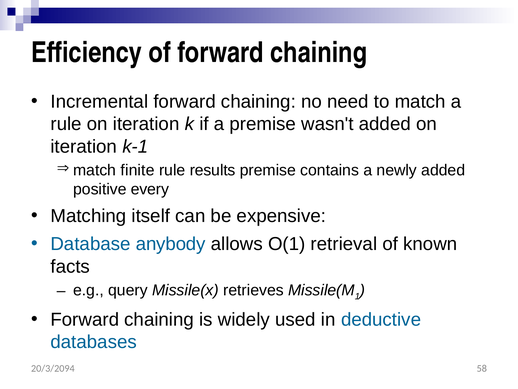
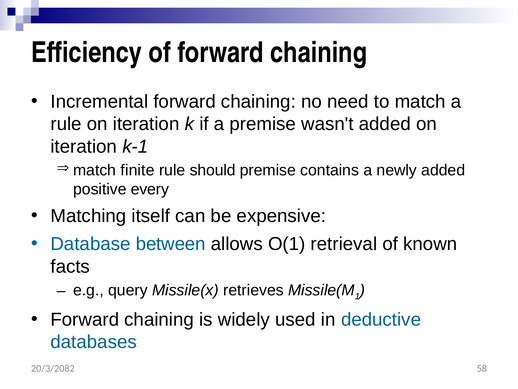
results: results -> should
anybody: anybody -> between
20/3/2094: 20/3/2094 -> 20/3/2082
